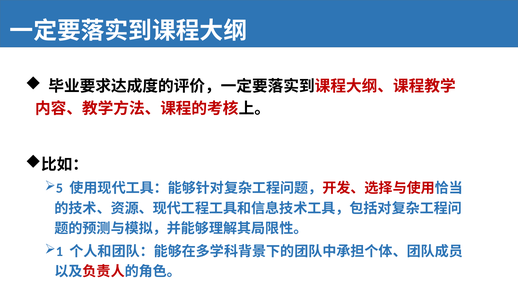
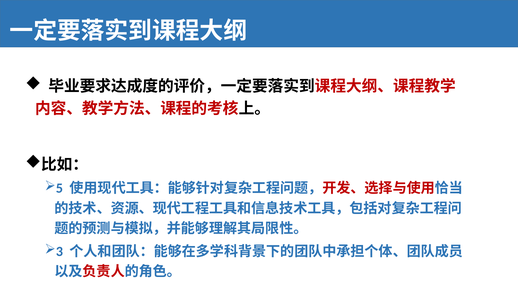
1: 1 -> 3
